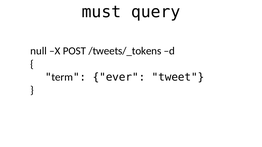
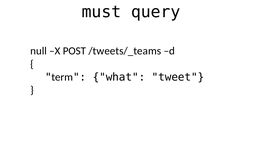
/tweets/_tokens: /tweets/_tokens -> /tweets/_teams
ever: ever -> what
